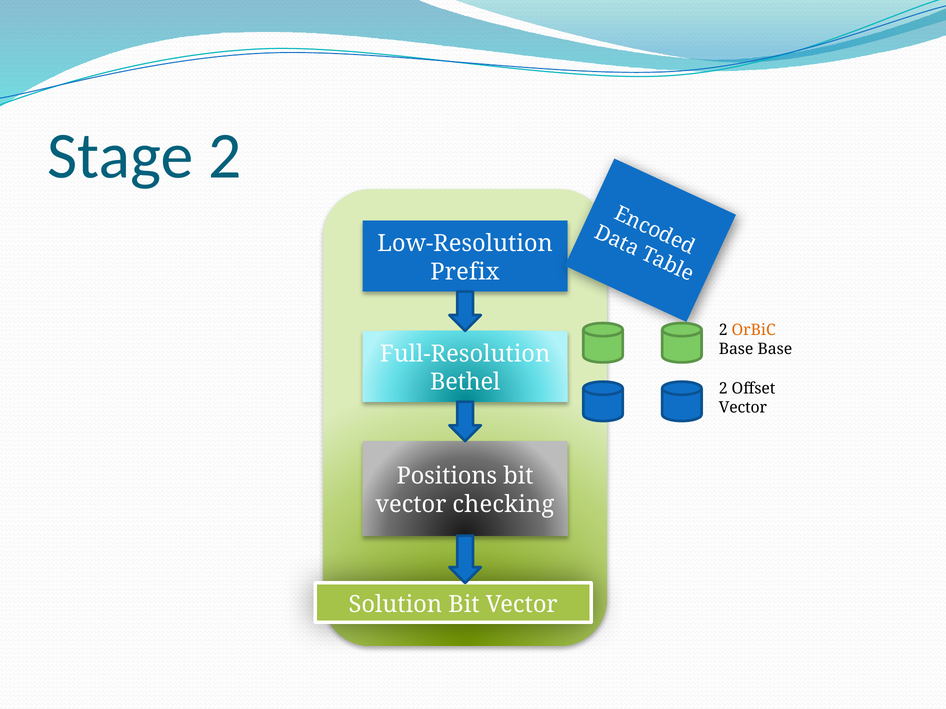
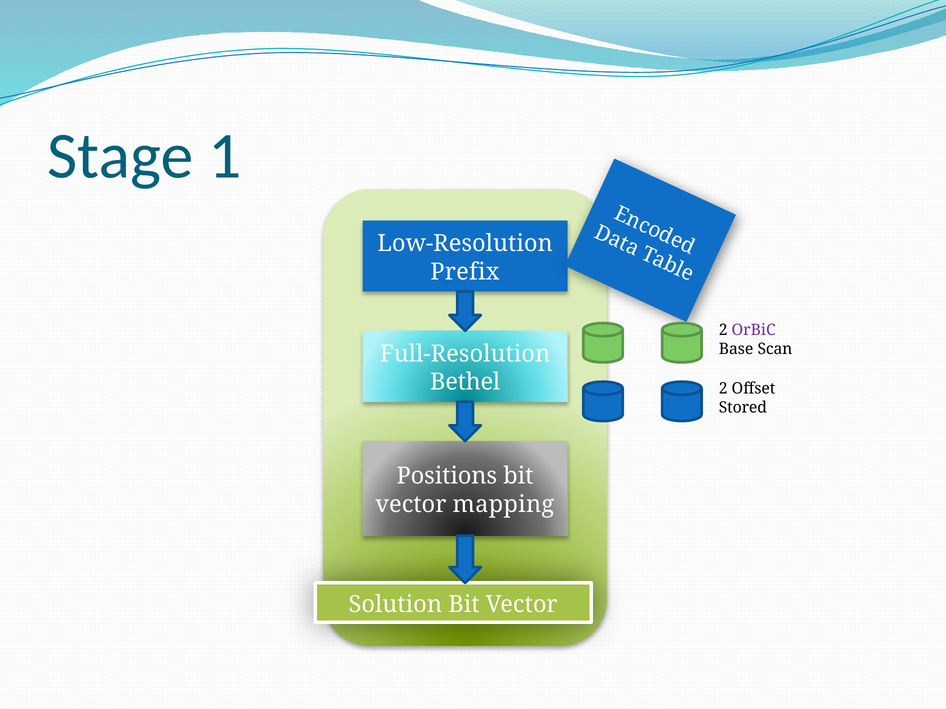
Stage 2: 2 -> 1
OrBiC colour: orange -> purple
Base Base: Base -> Scan
Vector at (743, 408): Vector -> Stored
checking: checking -> mapping
